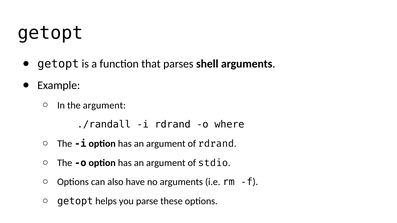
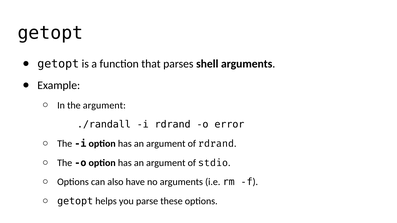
where: where -> error
